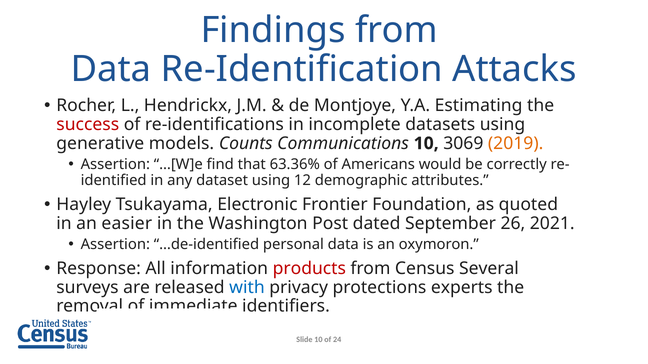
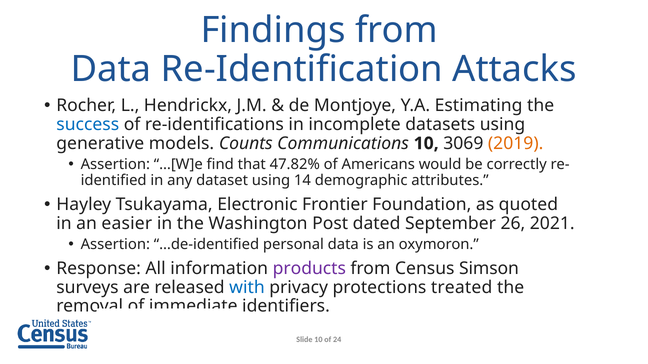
success colour: red -> blue
63.36%: 63.36% -> 47.82%
12: 12 -> 14
products colour: red -> purple
Several: Several -> Simson
experts: experts -> treated
